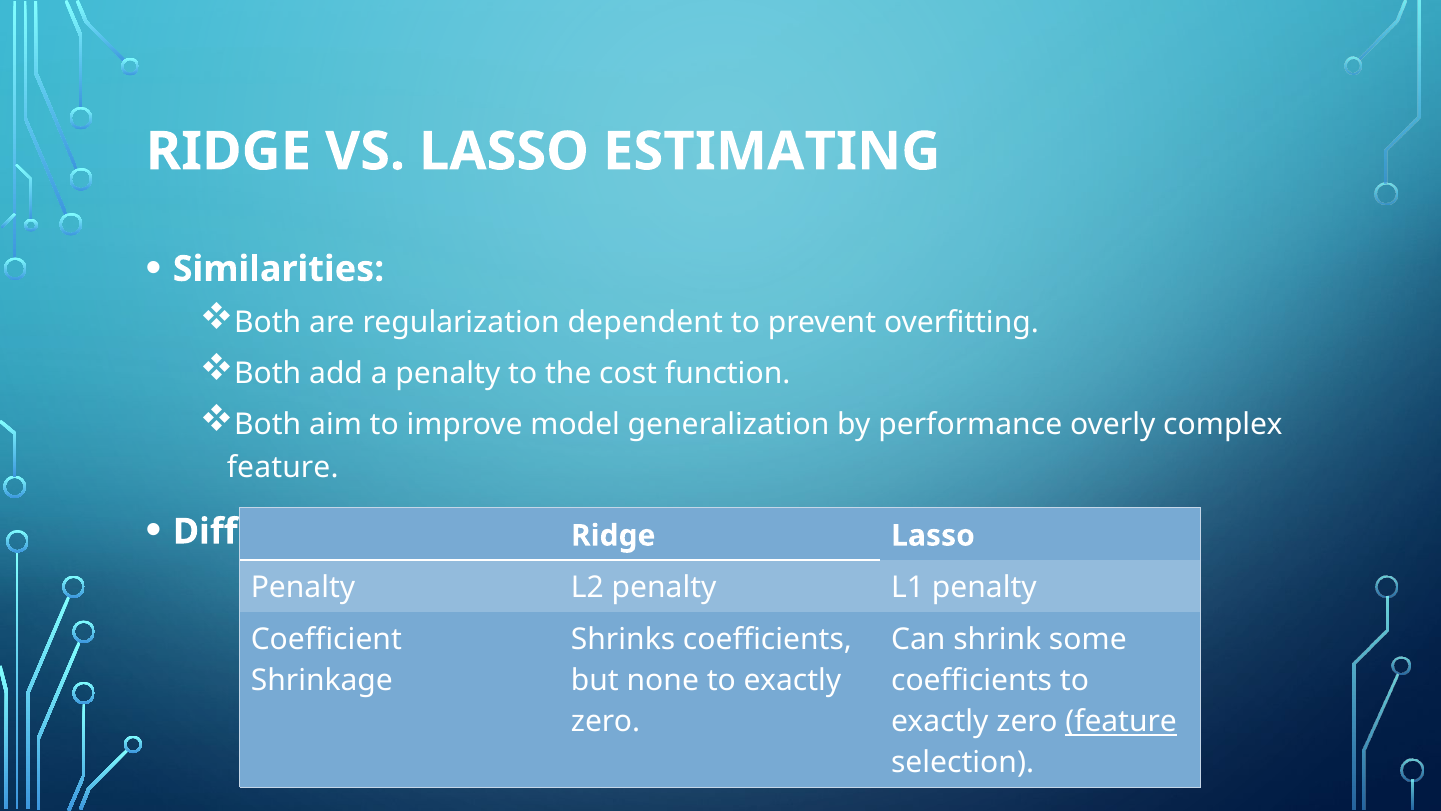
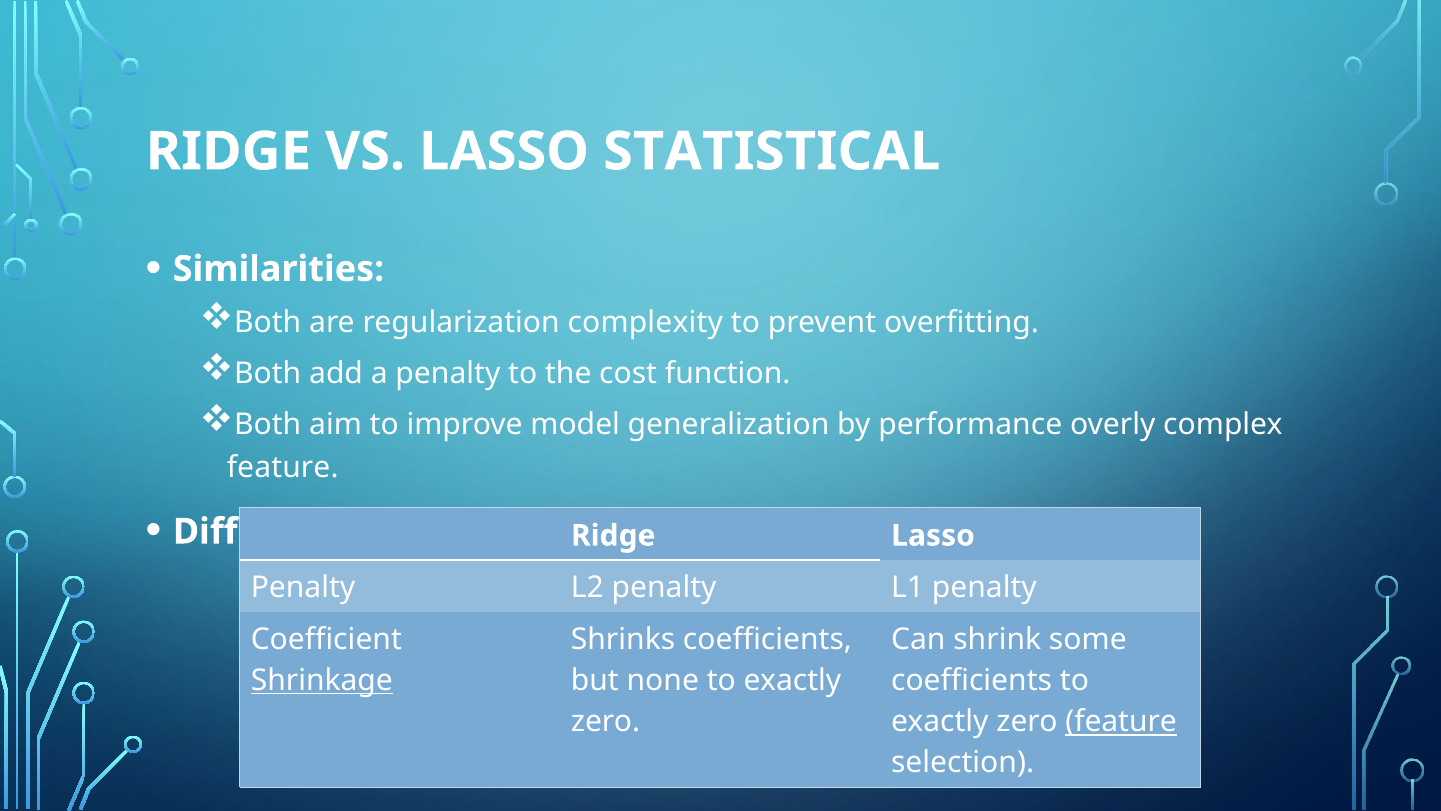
ESTIMATING: ESTIMATING -> STATISTICAL
dependent: dependent -> complexity
Shrinkage underline: none -> present
